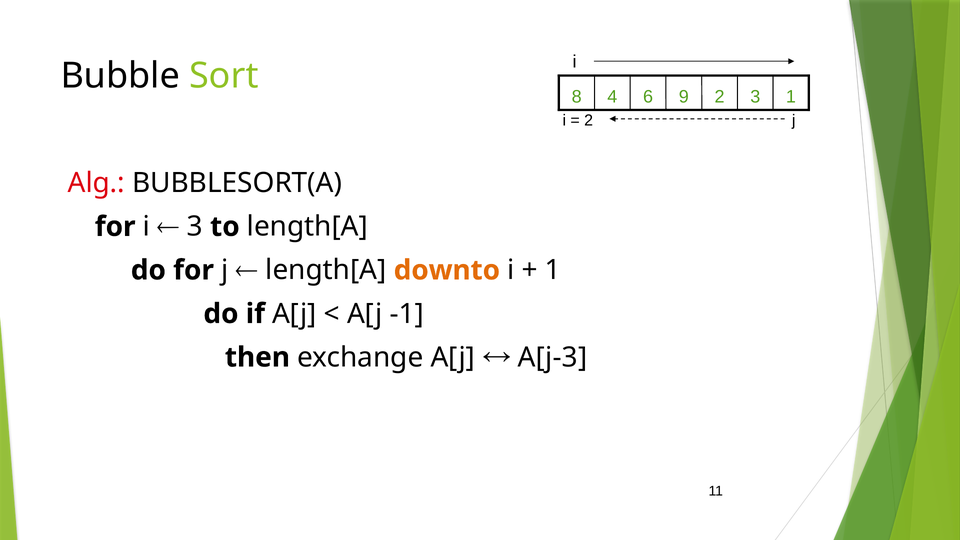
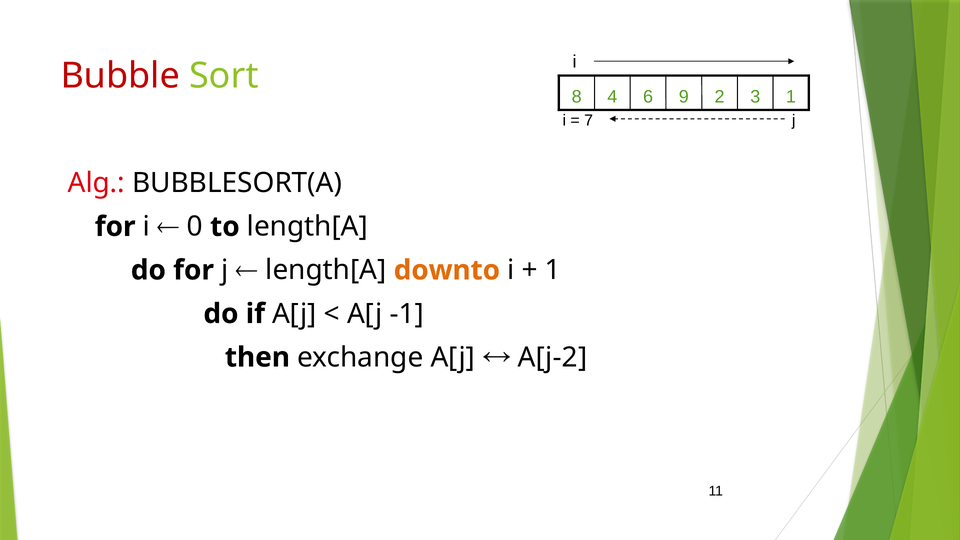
Bubble colour: black -> red
2 at (589, 121): 2 -> 7
3 at (195, 227): 3 -> 0
A[j-3: A[j-3 -> A[j-2
